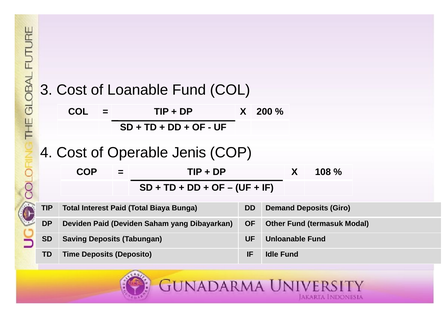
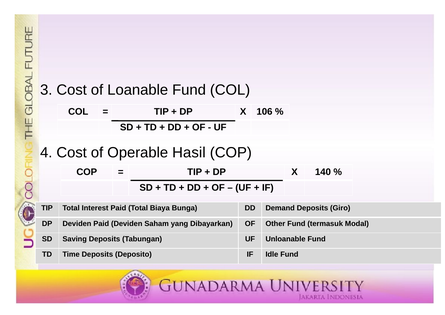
200: 200 -> 106
Jenis: Jenis -> Hasil
108: 108 -> 140
